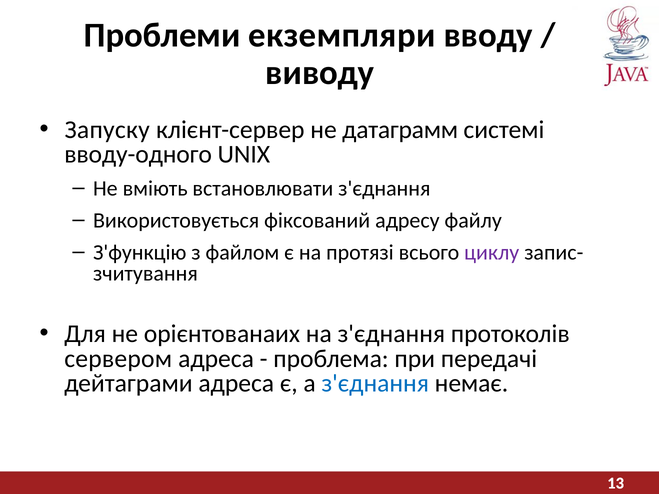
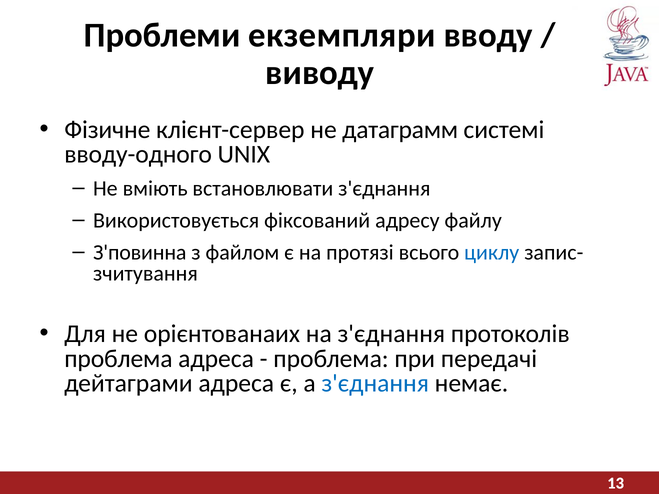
Запуску: Запуску -> Фізичне
З'функцію: З'функцію -> З'повинна
циклу colour: purple -> blue
сервером at (118, 359): сервером -> проблема
